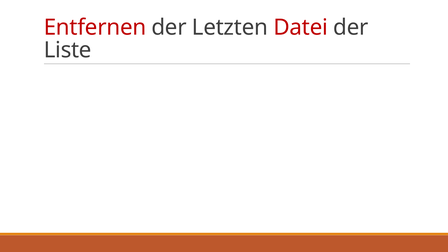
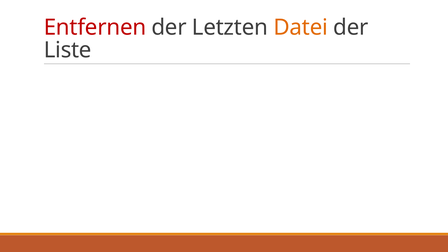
Datei colour: red -> orange
